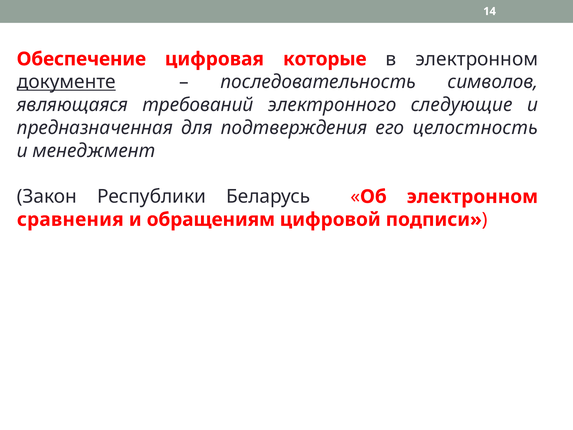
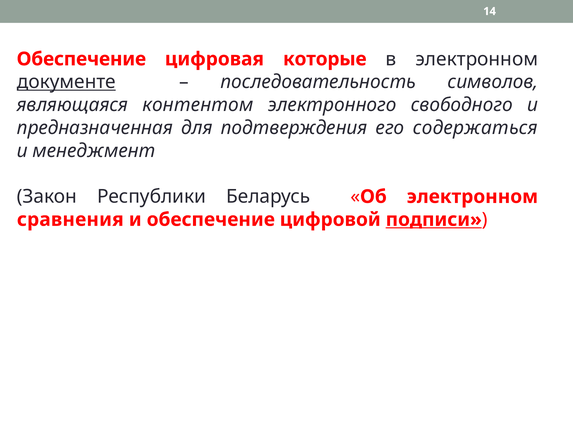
требований: требований -> контентом
следующие: следующие -> свободного
целостность: целостность -> содержаться
и обращениям: обращениям -> обеспечение
подписи underline: none -> present
